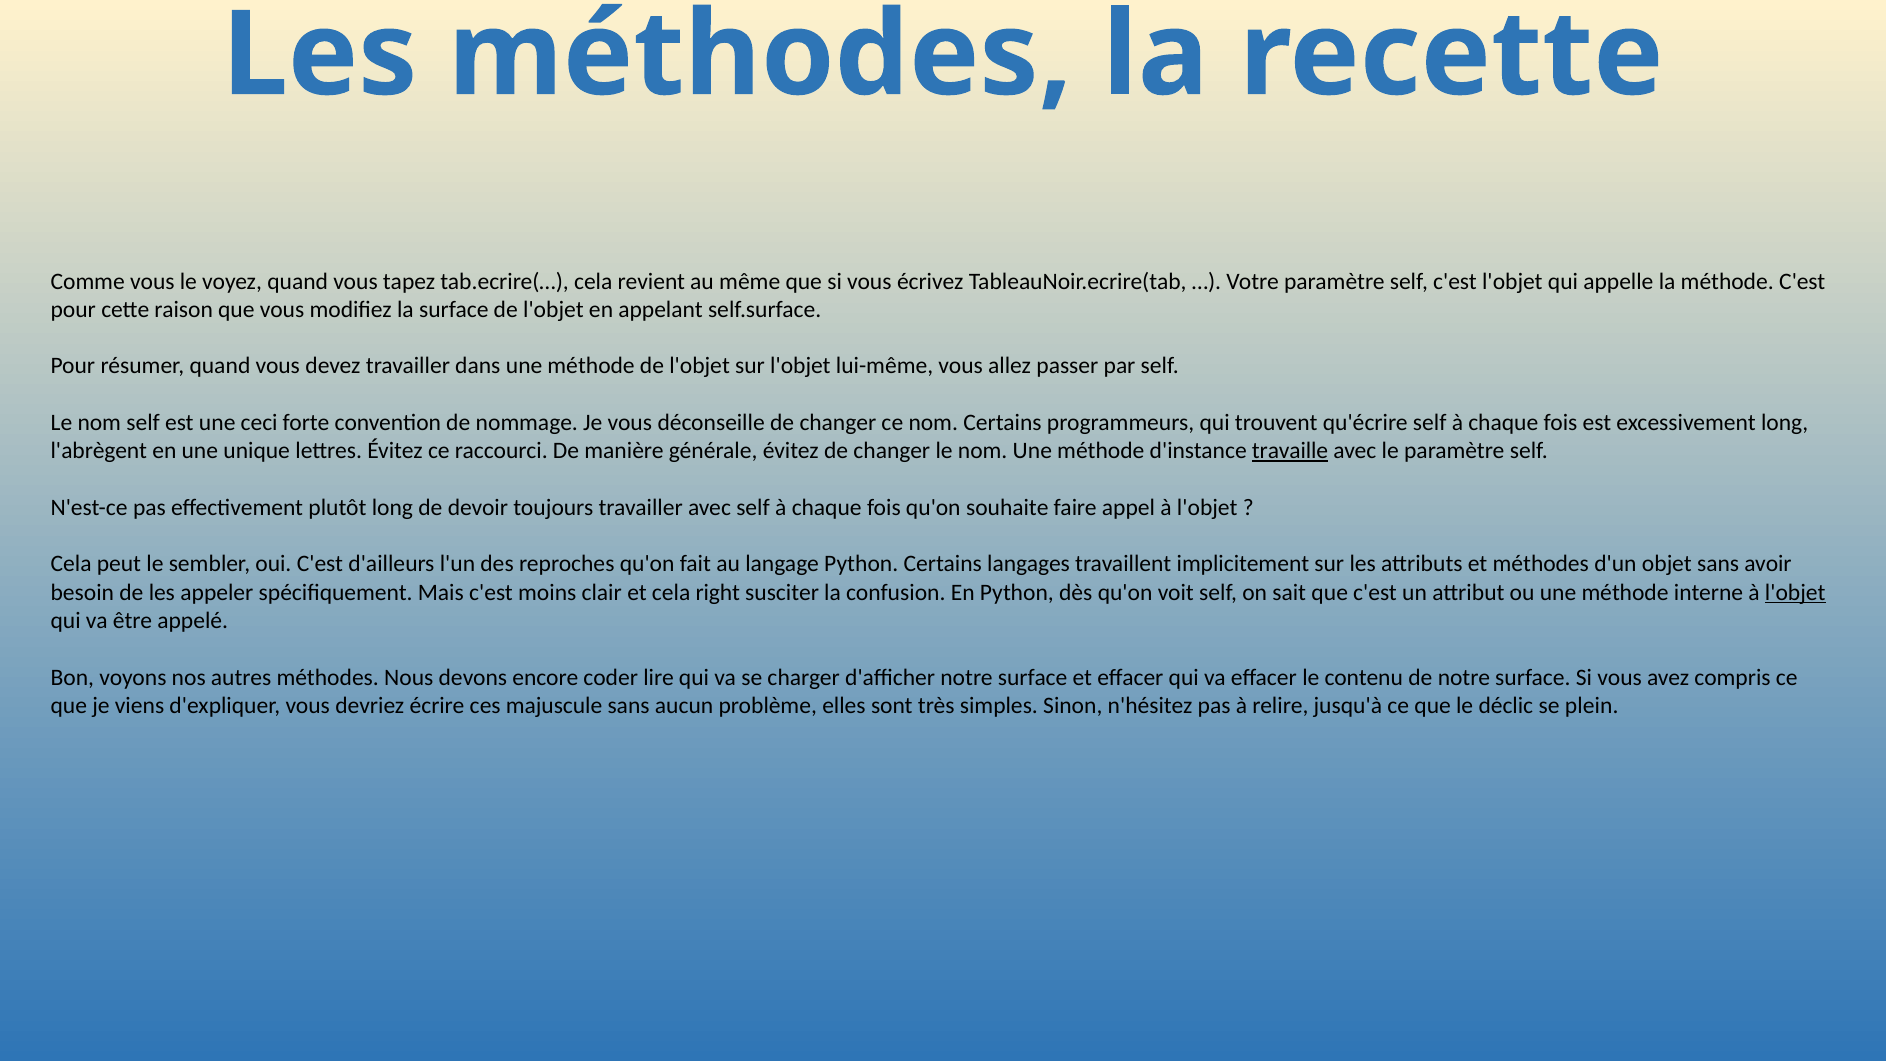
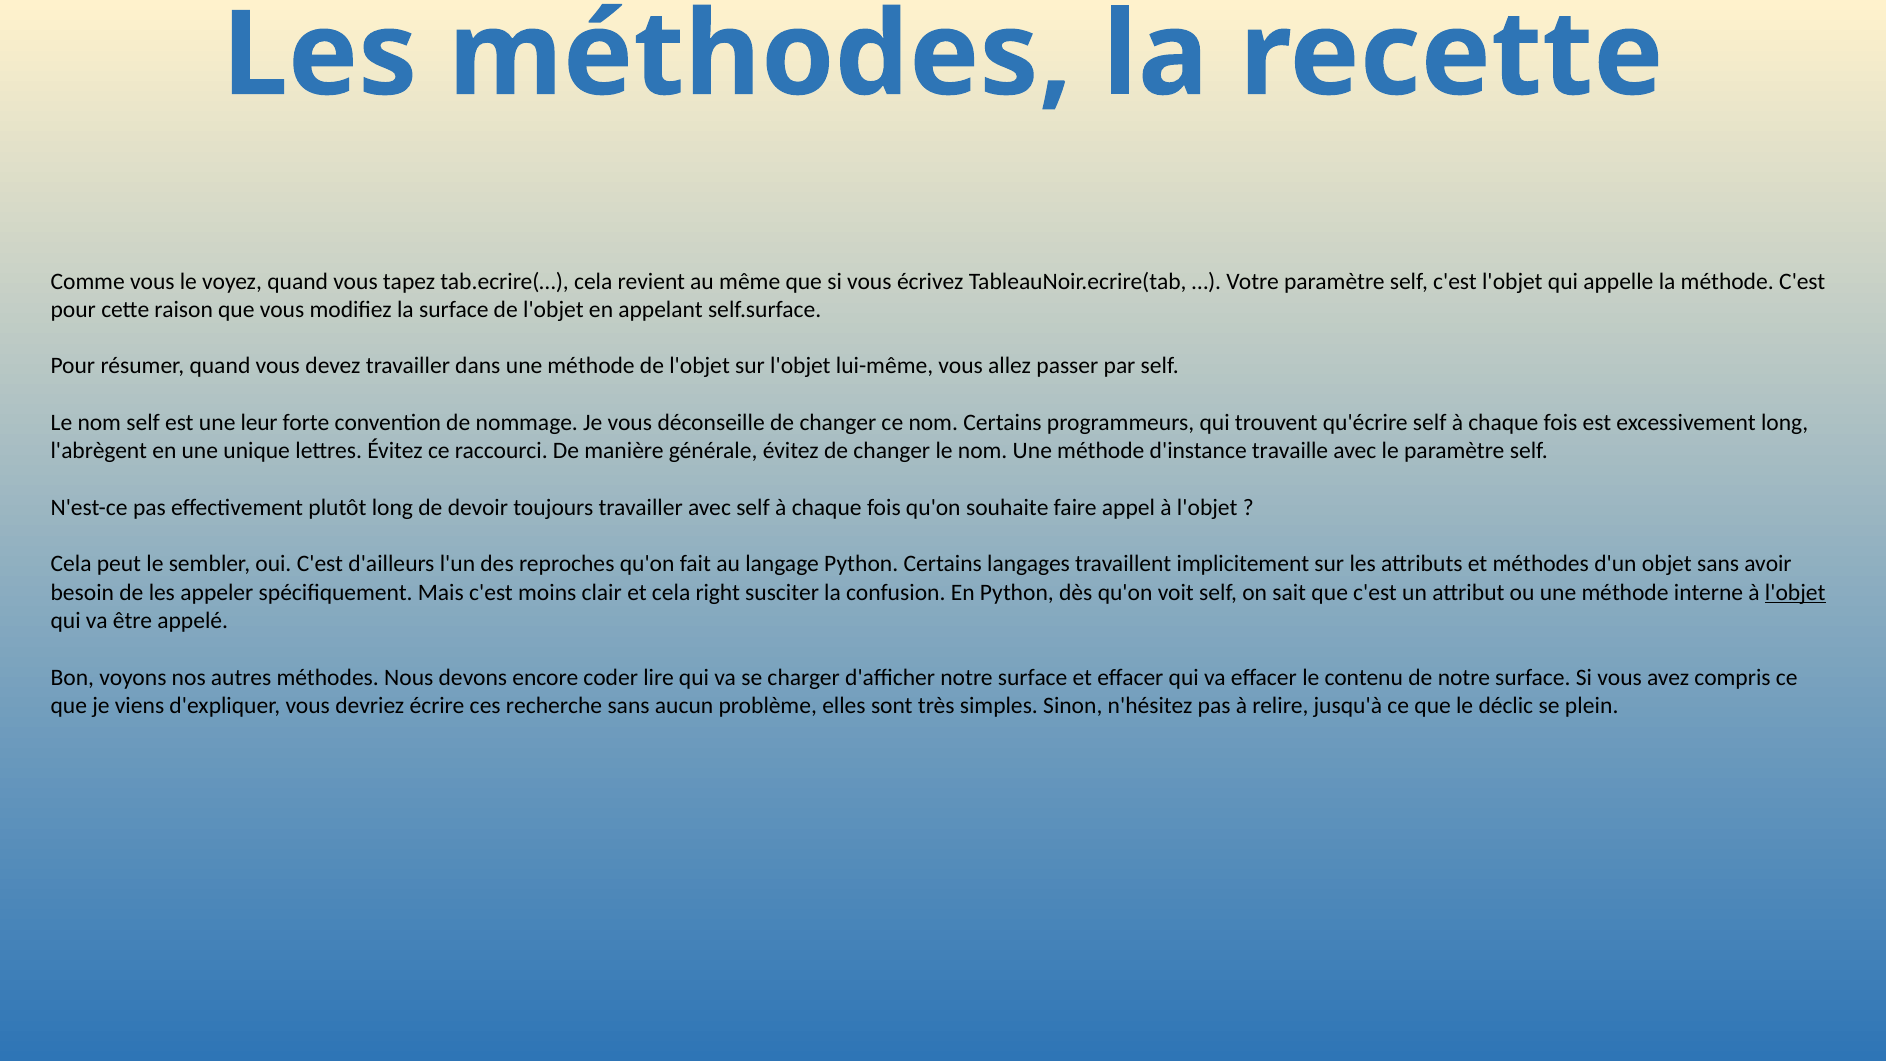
ceci: ceci -> leur
travaille underline: present -> none
majuscule: majuscule -> recherche
